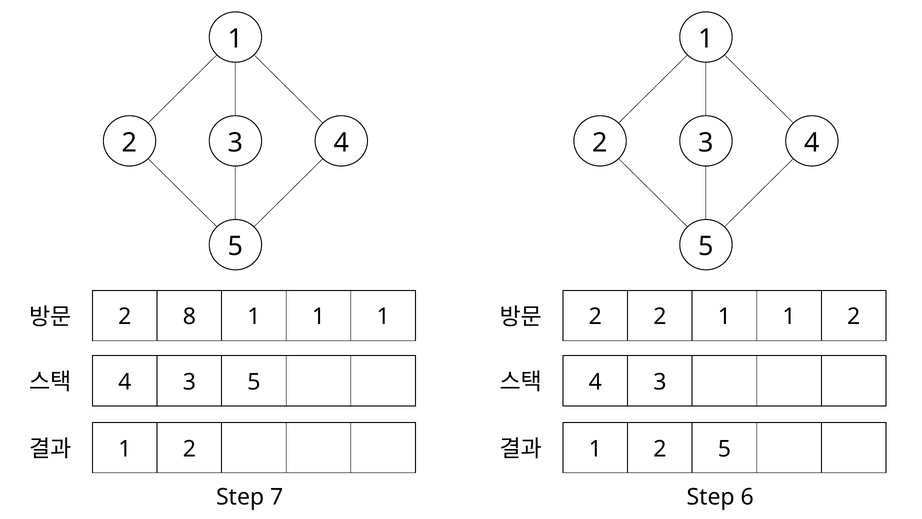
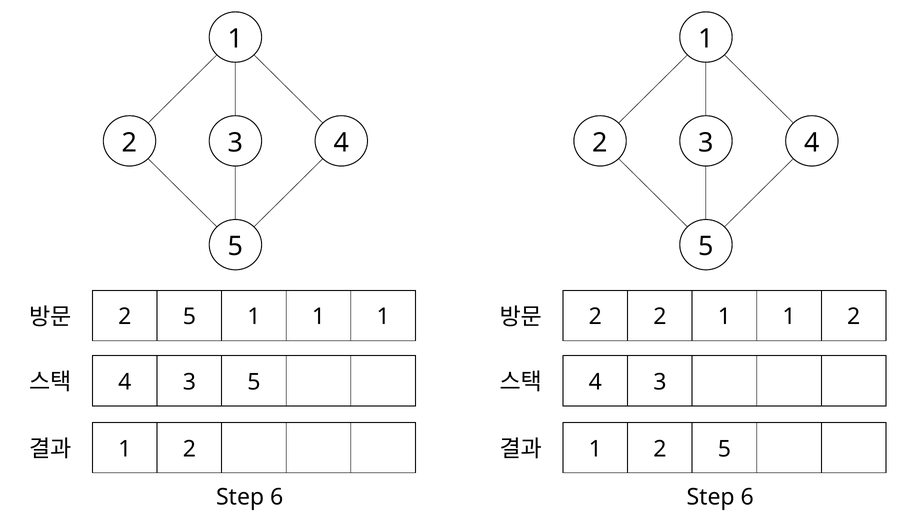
8 at (189, 317): 8 -> 5
7 at (277, 497): 7 -> 6
